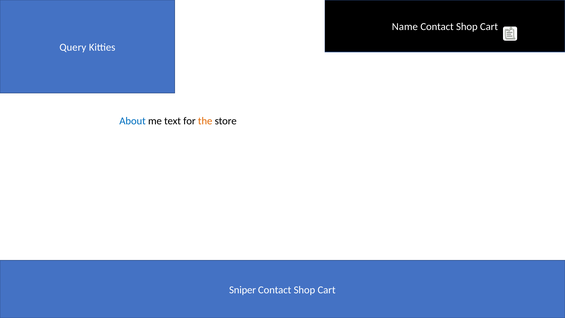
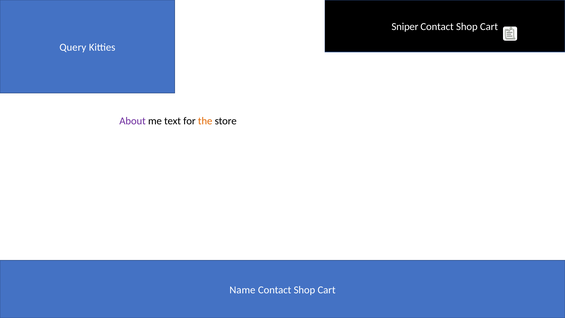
Name: Name -> Sniper
About colour: blue -> purple
Sniper: Sniper -> Name
